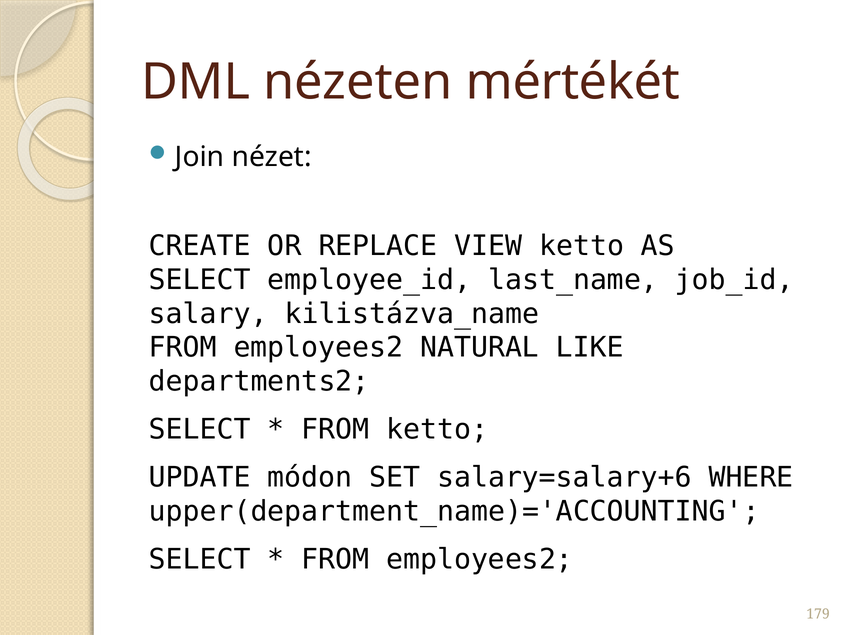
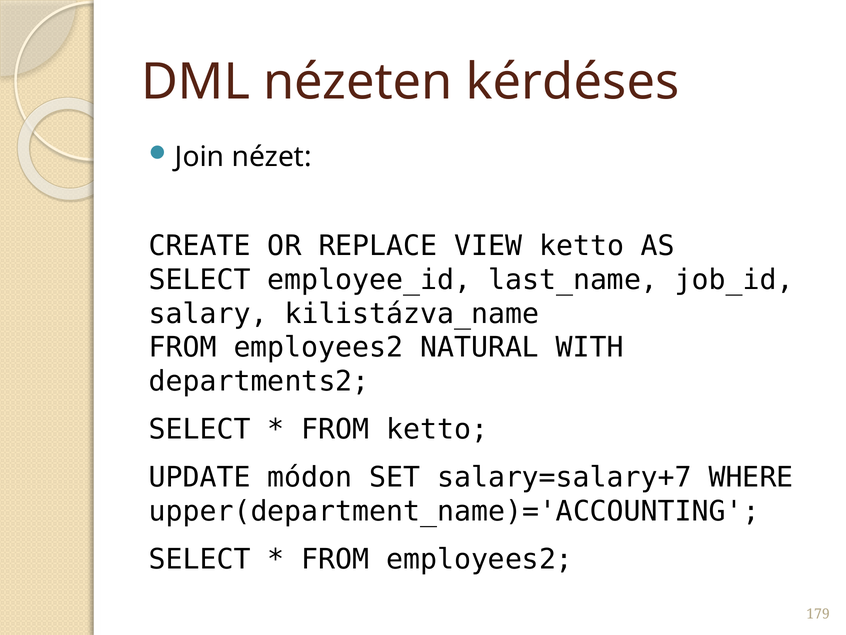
mértékét: mértékét -> kérdéses
LIKE: LIKE -> WITH
salary=salary+6: salary=salary+6 -> salary=salary+7
